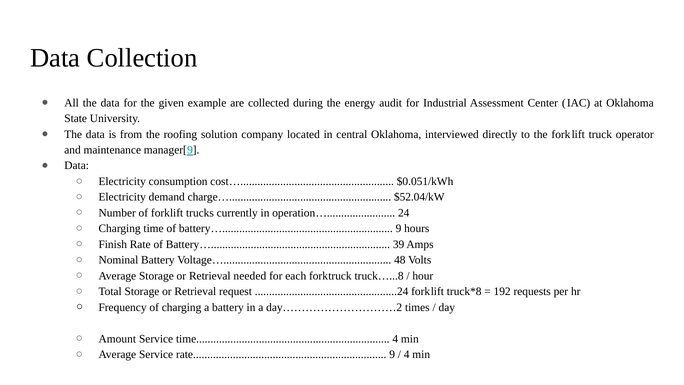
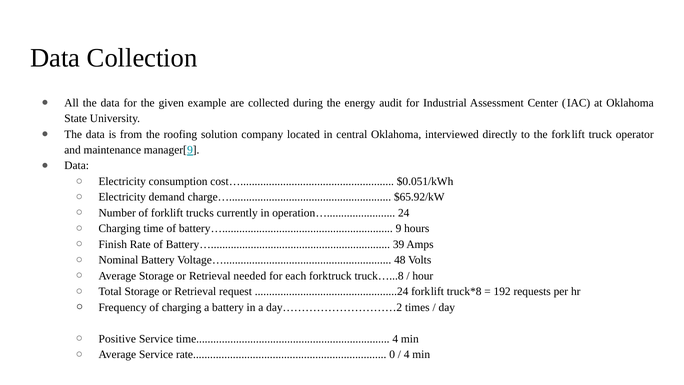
$52.04/kW: $52.04/kW -> $65.92/kW
Amount: Amount -> Positive
rate 9: 9 -> 0
